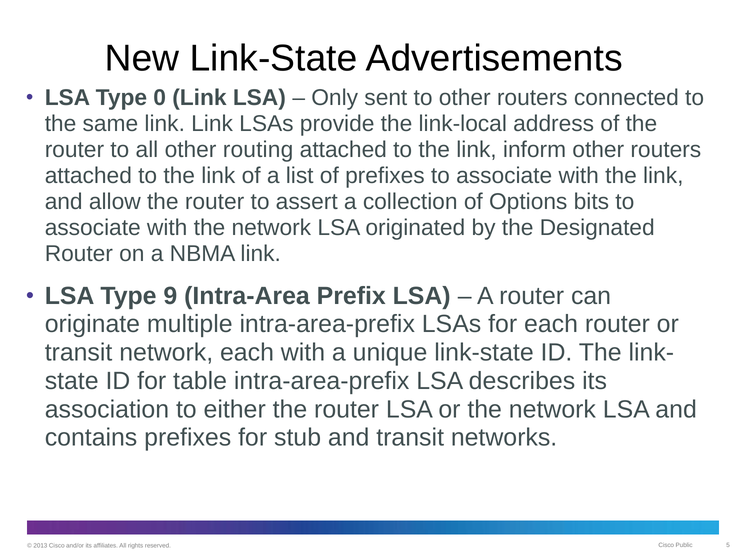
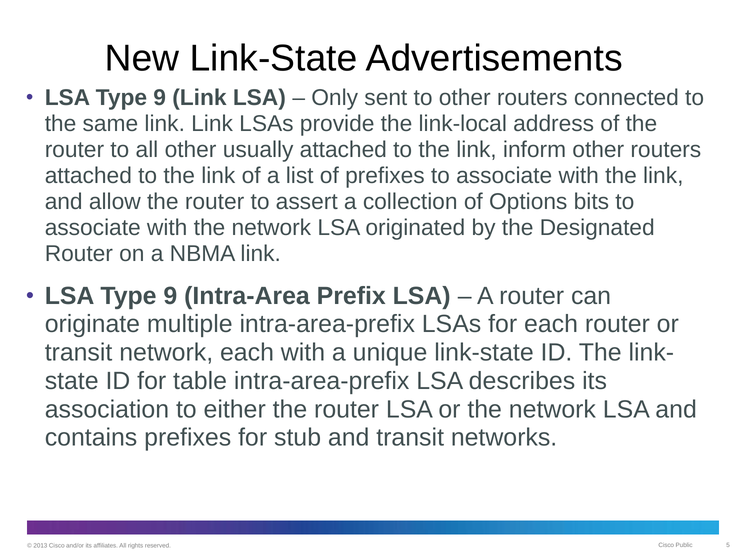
0 at (160, 98): 0 -> 9
routing: routing -> usually
